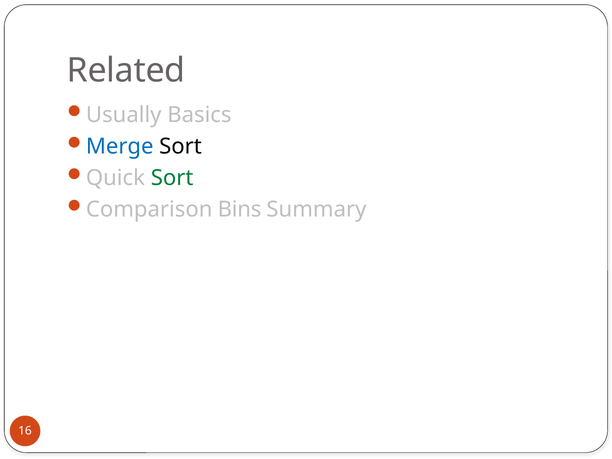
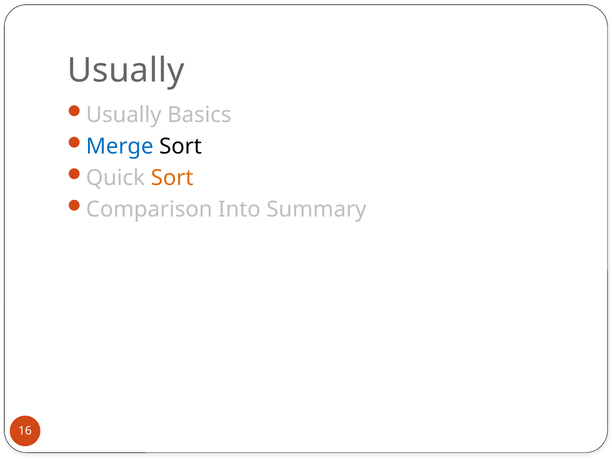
Related at (126, 71): Related -> Usually
Sort at (172, 178) colour: green -> orange
Bins: Bins -> Into
